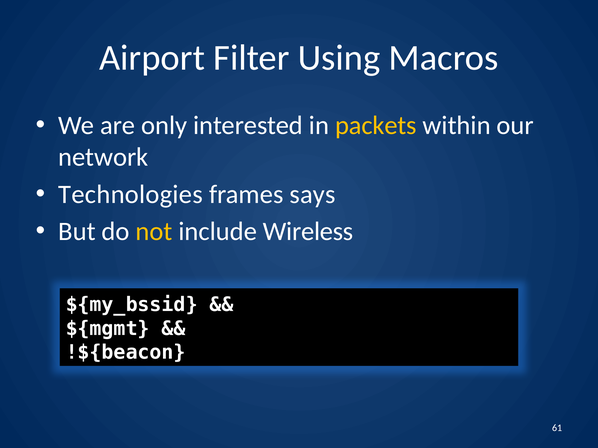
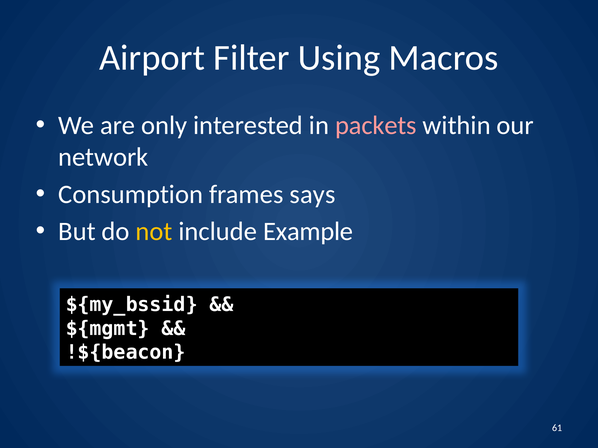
packets colour: yellow -> pink
Technologies: Technologies -> Consumption
Wireless: Wireless -> Example
